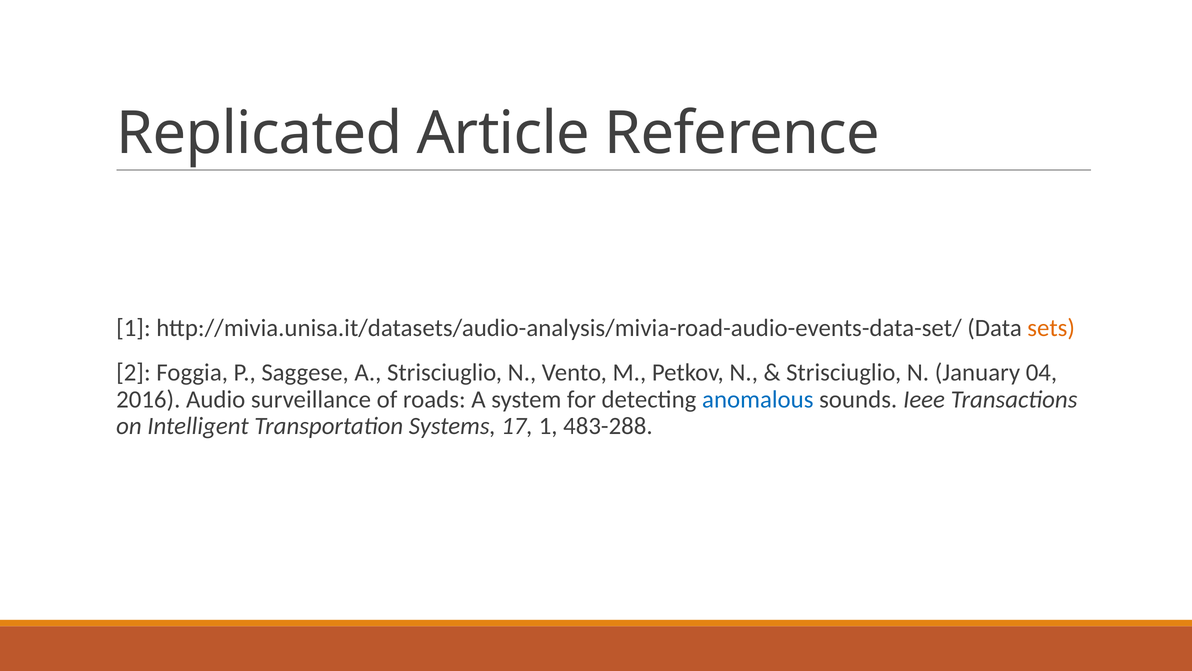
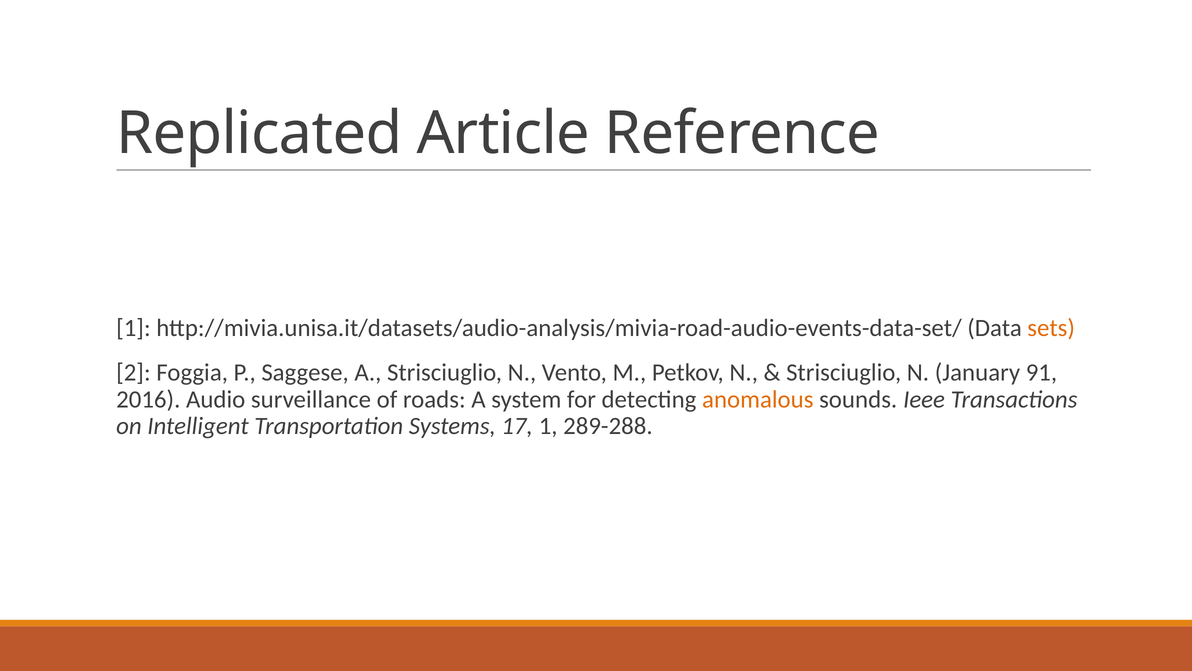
04: 04 -> 91
anomalous colour: blue -> orange
483-288: 483-288 -> 289-288
